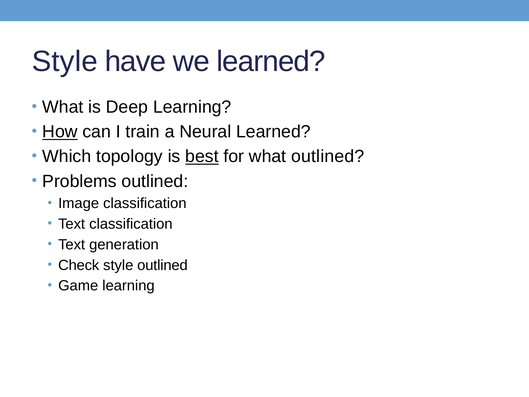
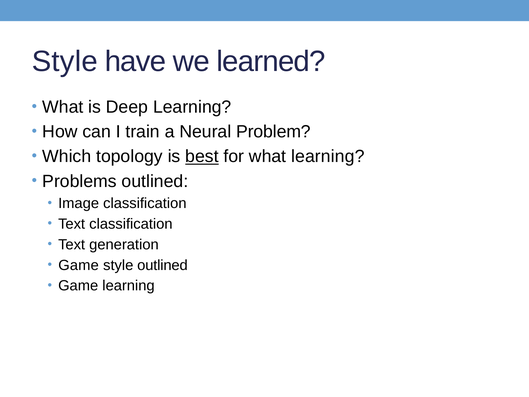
How underline: present -> none
Neural Learned: Learned -> Problem
what outlined: outlined -> learning
Check at (79, 265): Check -> Game
